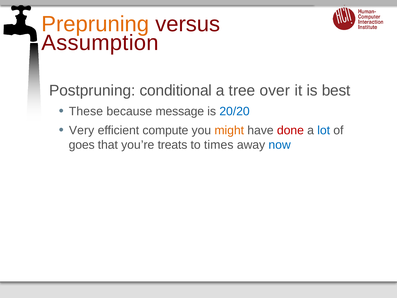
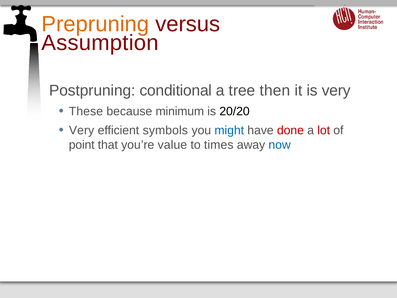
over: over -> then
is best: best -> very
message: message -> minimum
20/20 colour: blue -> black
compute: compute -> symbols
might colour: orange -> blue
lot colour: blue -> red
goes: goes -> point
treats: treats -> value
